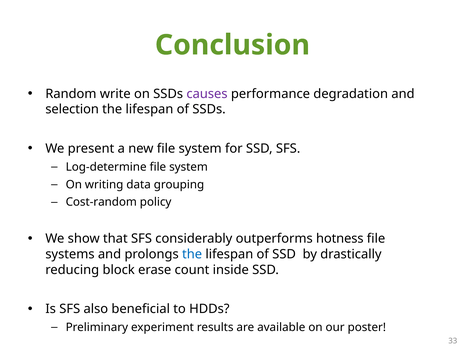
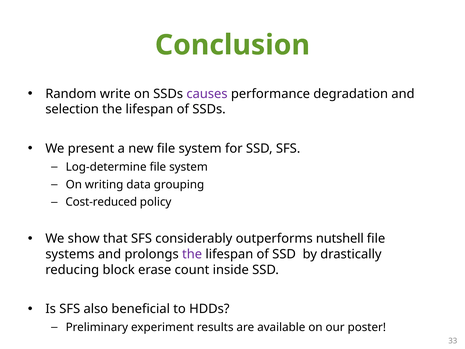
Cost-random: Cost-random -> Cost-reduced
hotness: hotness -> nutshell
the at (192, 254) colour: blue -> purple
